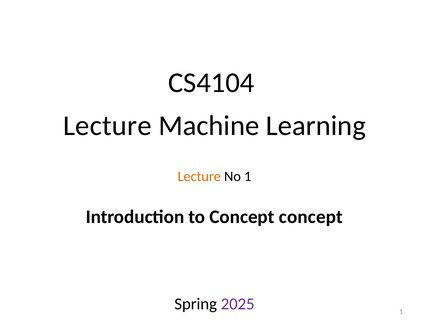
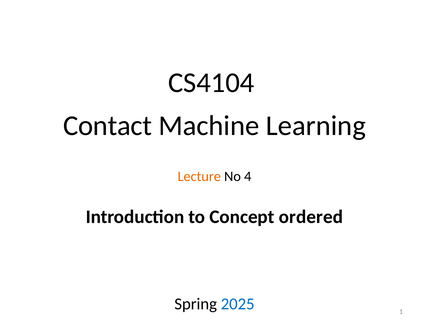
Lecture at (107, 126): Lecture -> Contact
No 1: 1 -> 4
Concept concept: concept -> ordered
2025 colour: purple -> blue
